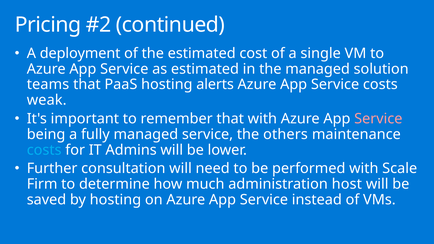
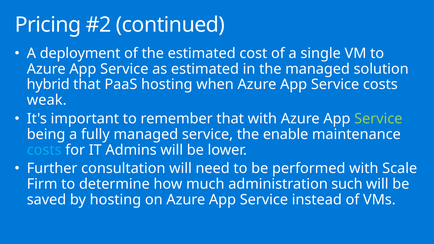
teams: teams -> hybrid
alerts: alerts -> when
Service at (378, 119) colour: pink -> light green
others: others -> enable
host: host -> such
